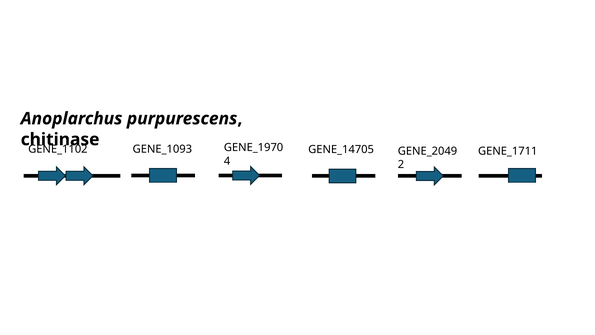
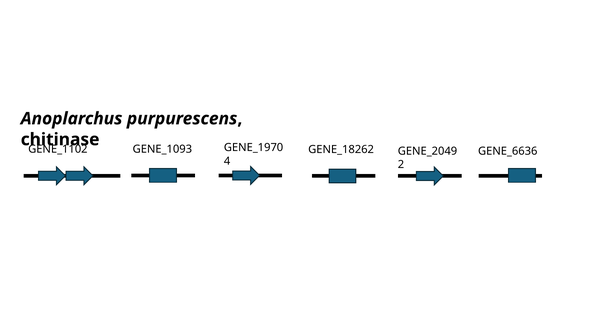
GENE_14705: GENE_14705 -> GENE_18262
GENE_1711: GENE_1711 -> GENE_6636
